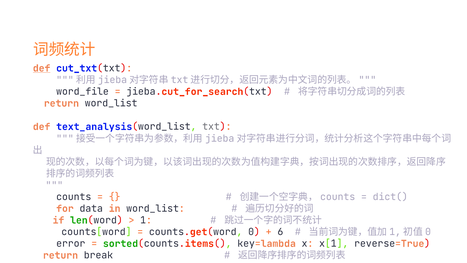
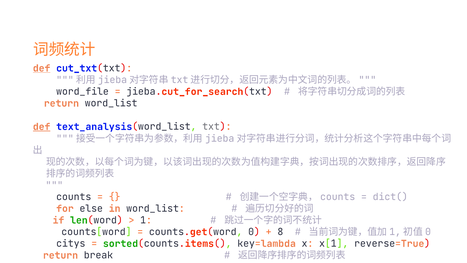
def at (42, 127) underline: none -> present
data: data -> else
6: 6 -> 8
error: error -> citys
